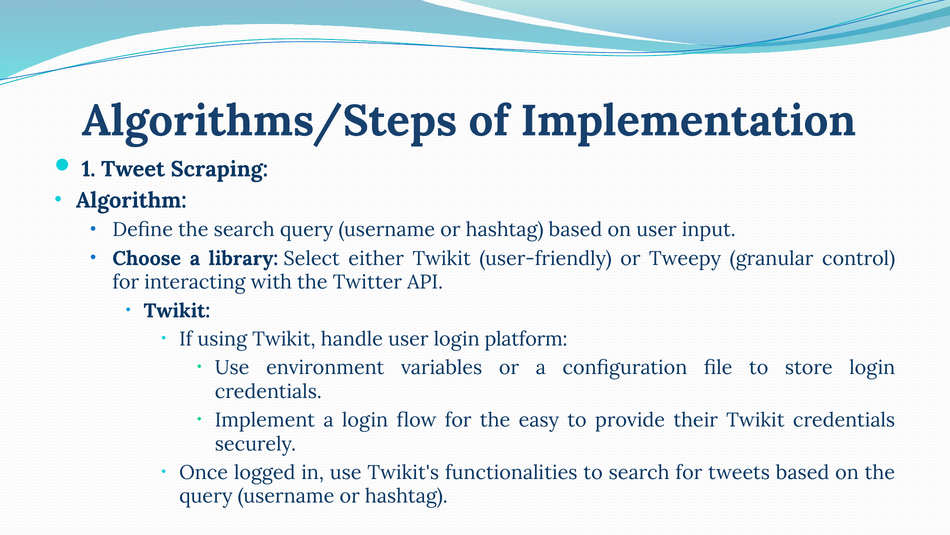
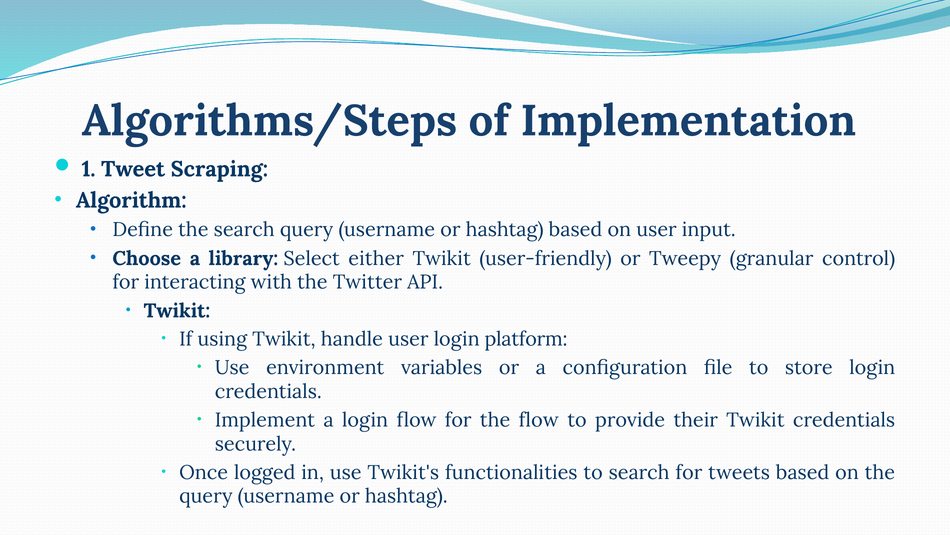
the easy: easy -> flow
